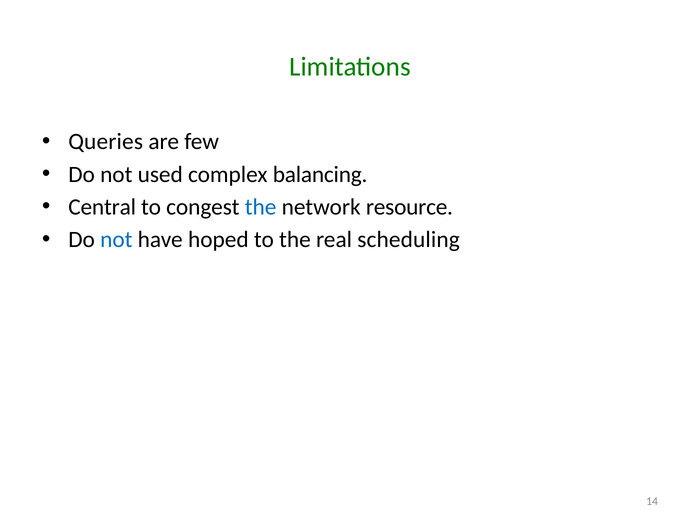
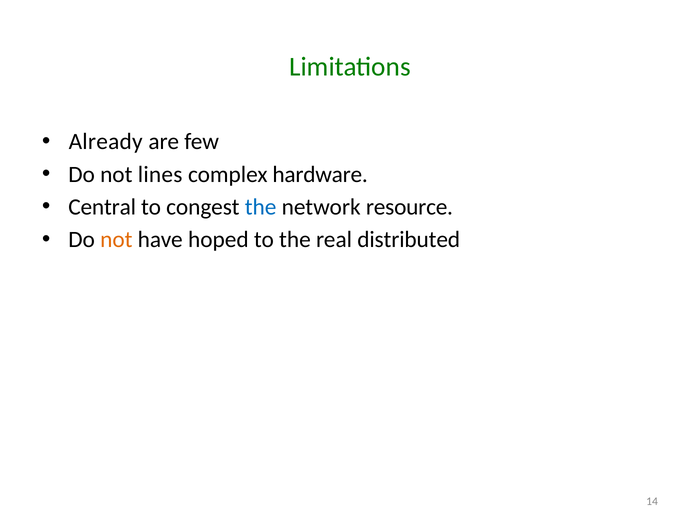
Queries: Queries -> Already
used: used -> lines
balancing: balancing -> hardware
not at (116, 240) colour: blue -> orange
scheduling: scheduling -> distributed
